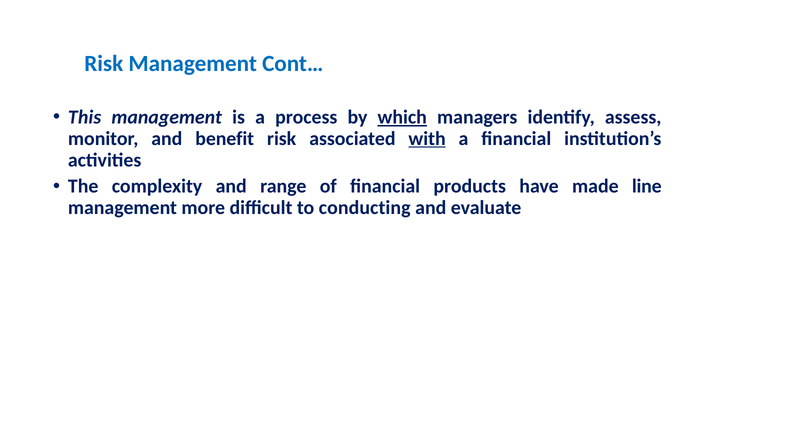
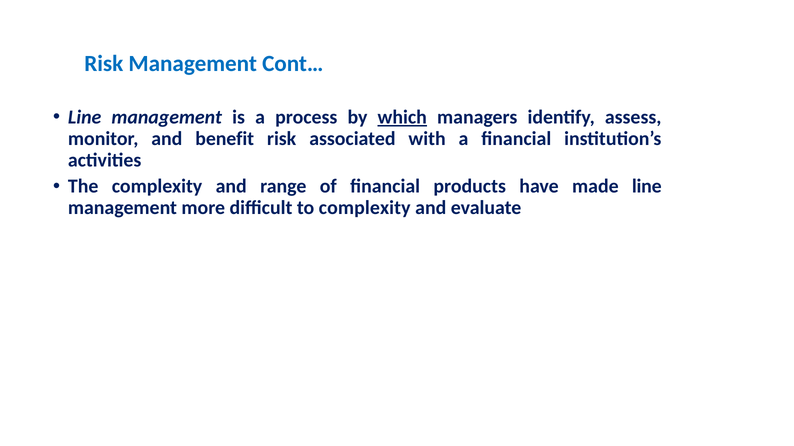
This at (85, 117): This -> Line
with underline: present -> none
to conducting: conducting -> complexity
